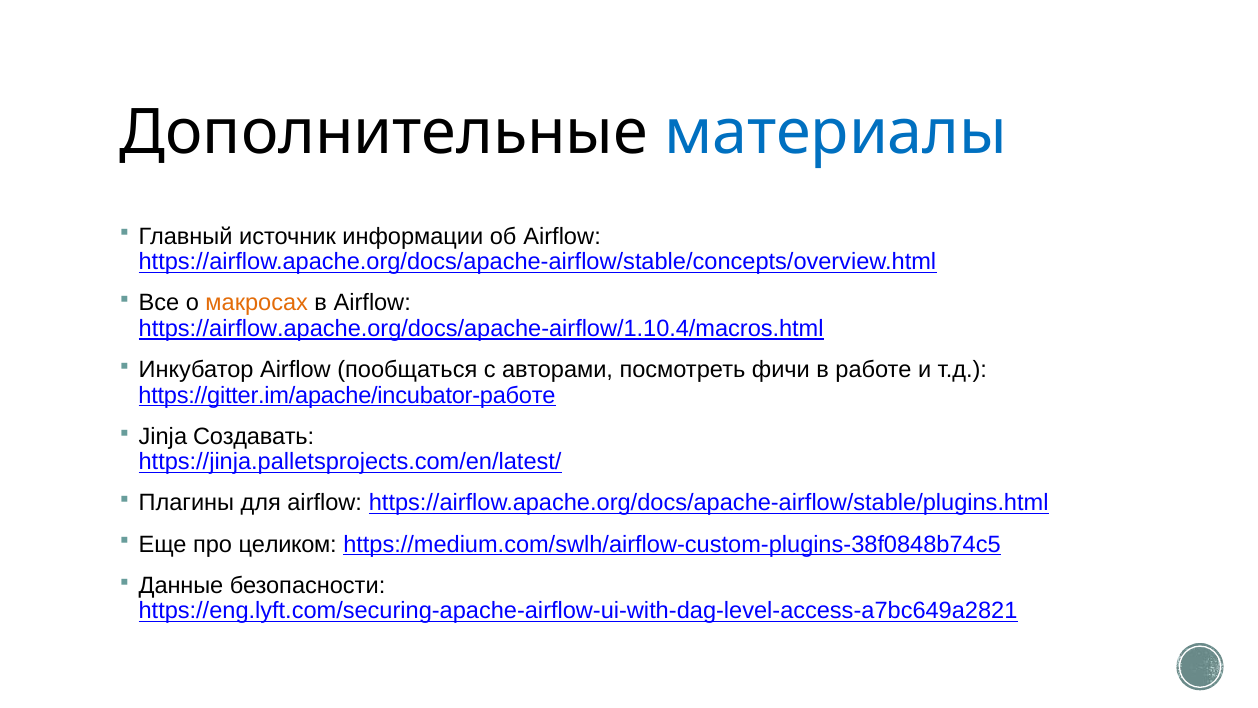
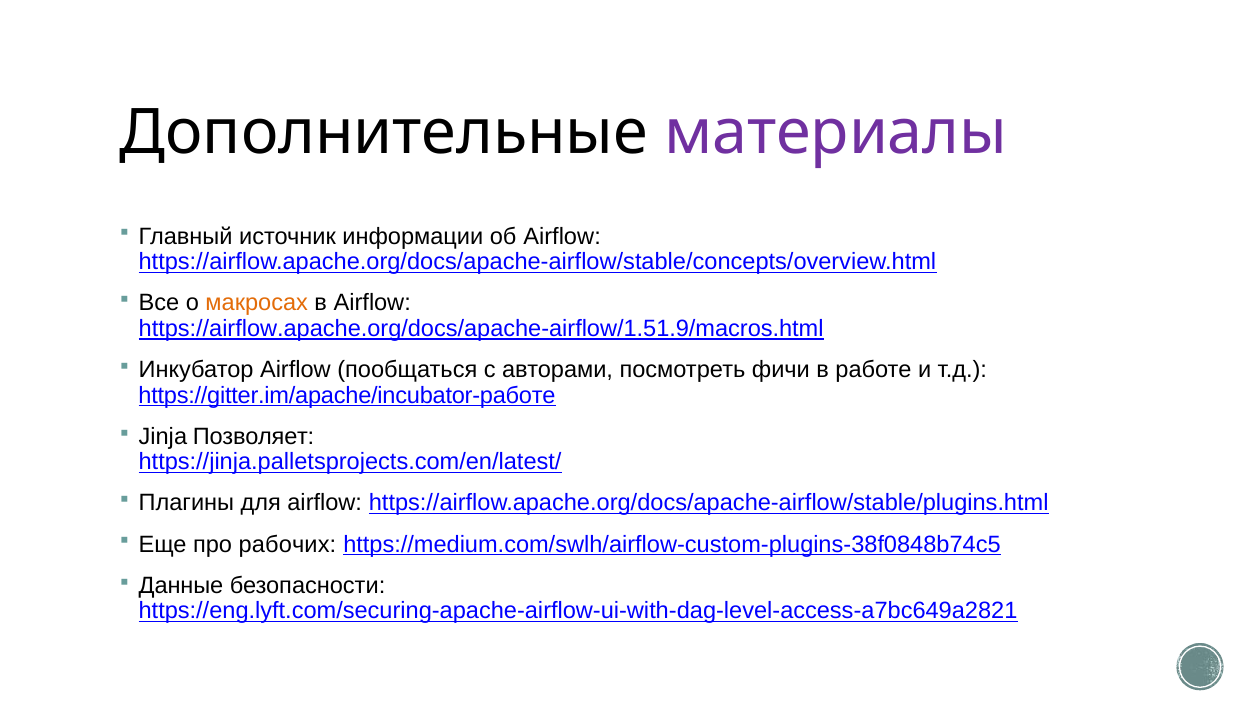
материалы colour: blue -> purple
https://airflow.apache.org/docs/apache-airflow/1.10.4/macros.html: https://airflow.apache.org/docs/apache-airflow/1.10.4/macros.html -> https://airflow.apache.org/docs/apache-airflow/1.51.9/macros.html
Создавать: Создавать -> Позволяет
целиком: целиком -> рабочих
